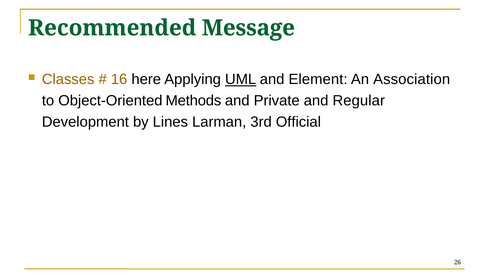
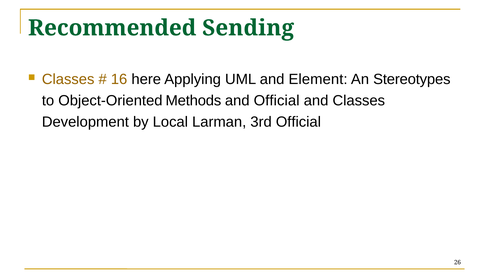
Message: Message -> Sending
UML underline: present -> none
Association: Association -> Stereotypes
and Private: Private -> Official
and Regular: Regular -> Classes
Lines: Lines -> Local
